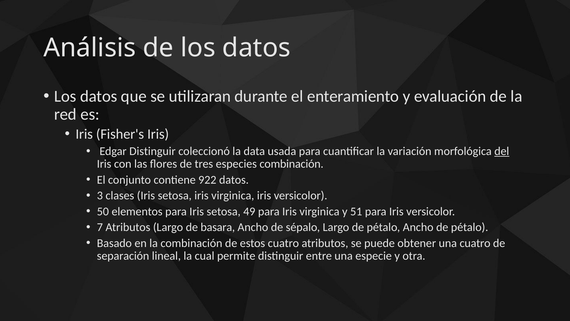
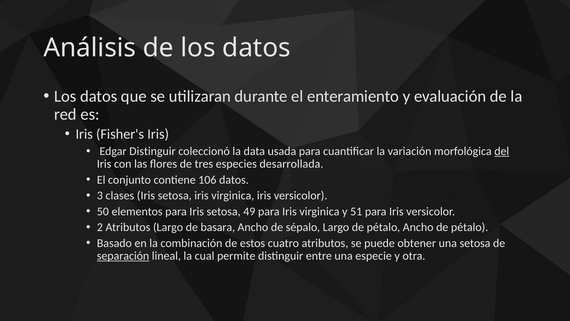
especies combinación: combinación -> desarrollada
922: 922 -> 106
7: 7 -> 2
una cuatro: cuatro -> setosa
separación underline: none -> present
